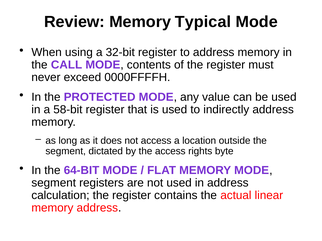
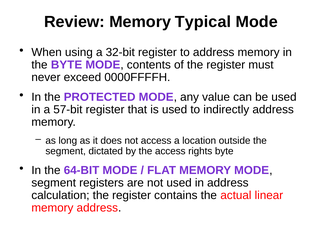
the CALL: CALL -> BYTE
58-bit: 58-bit -> 57-bit
